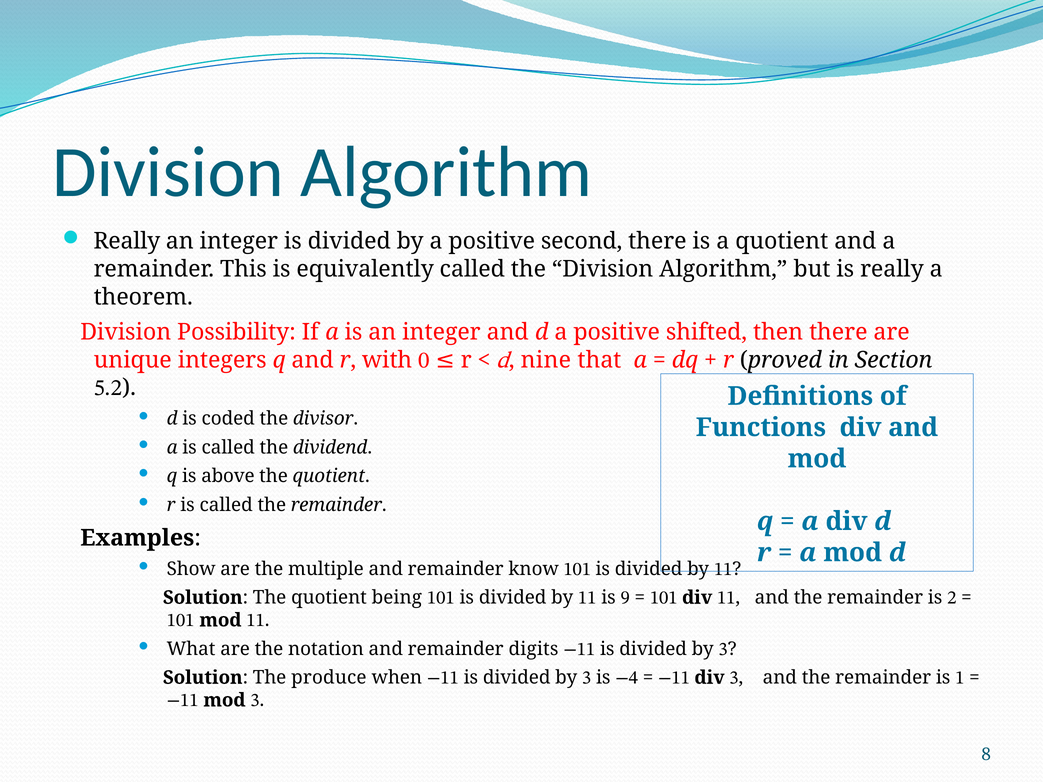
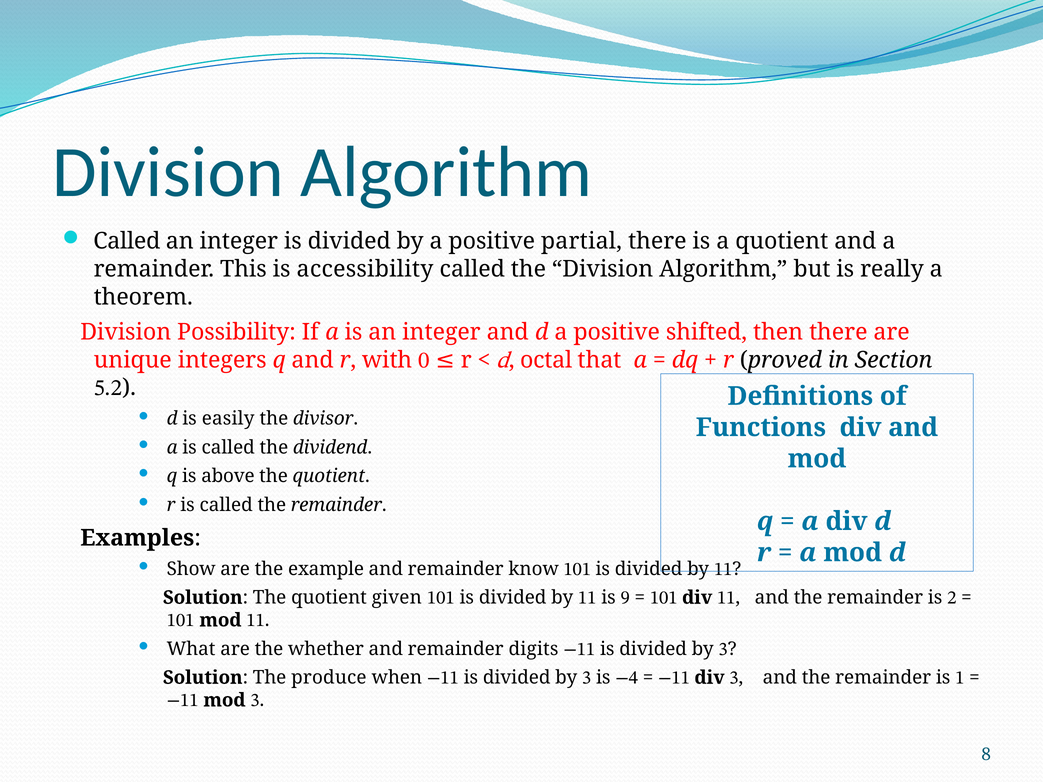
Really at (127, 241): Really -> Called
second: second -> partial
equivalently: equivalently -> accessibility
nine: nine -> octal
coded: coded -> easily
multiple: multiple -> example
being: being -> given
notation: notation -> whether
